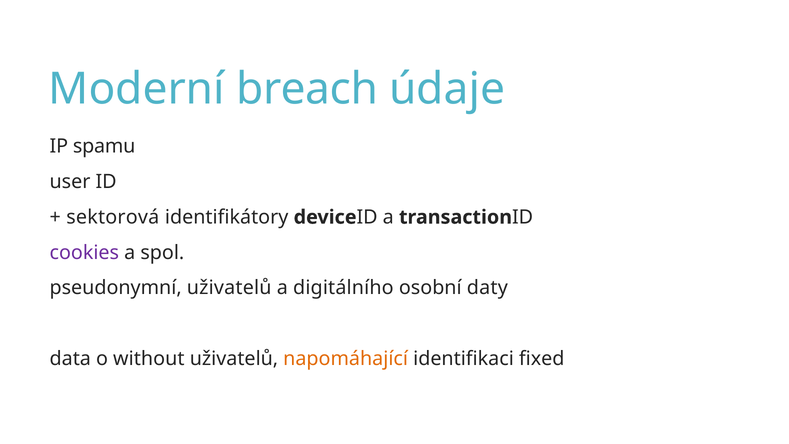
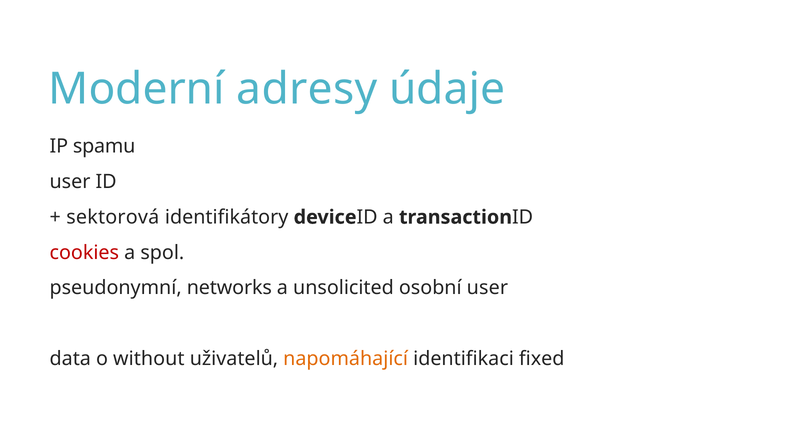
breach: breach -> adresy
cookies colour: purple -> red
pseudonymní uživatelů: uživatelů -> networks
digitálního: digitálního -> unsolicited
osobní daty: daty -> user
